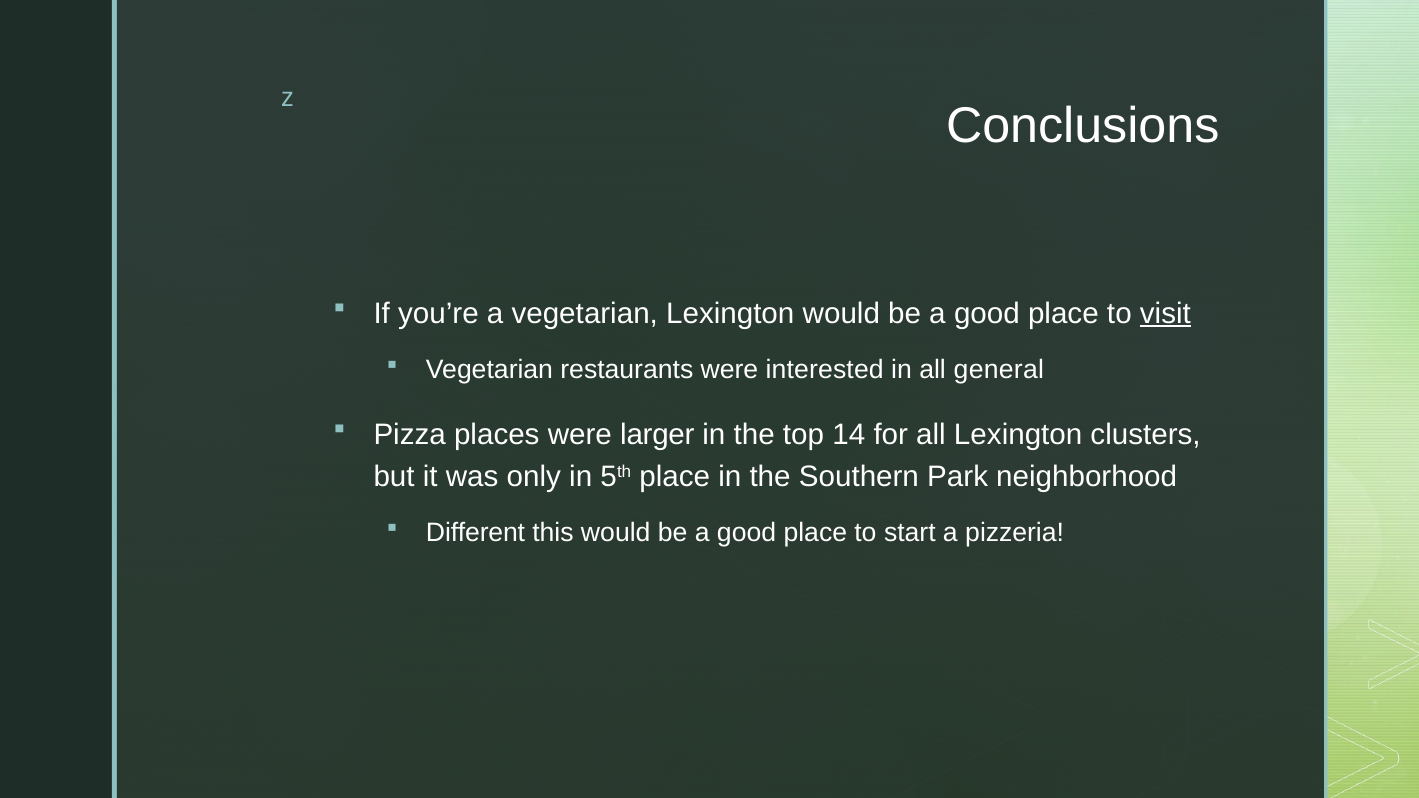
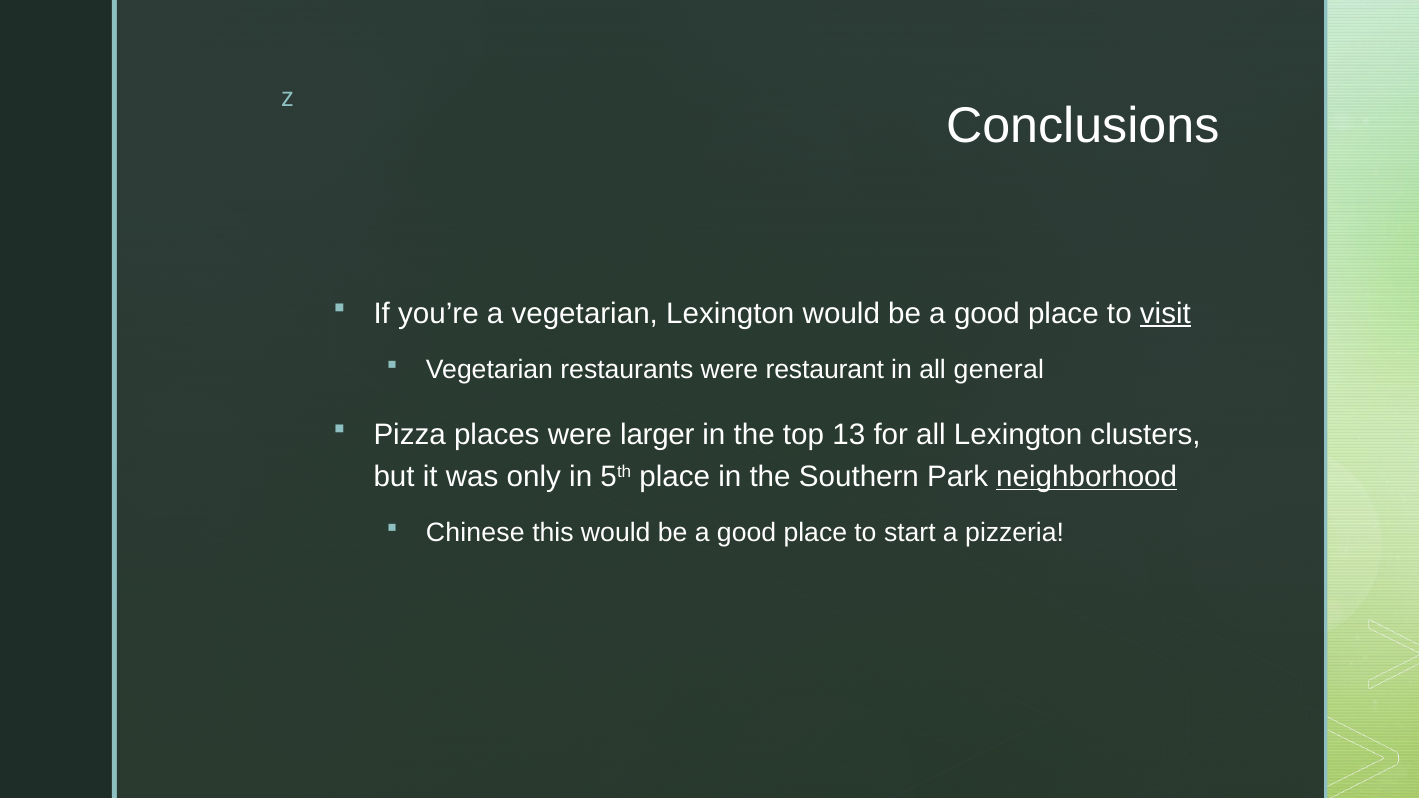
interested: interested -> restaurant
14: 14 -> 13
neighborhood underline: none -> present
Different: Different -> Chinese
